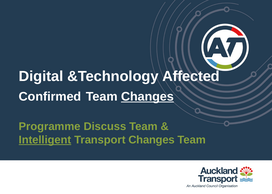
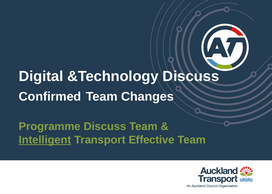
&Technology Affected: Affected -> Discuss
Changes at (147, 97) underline: present -> none
Transport Changes: Changes -> Effective
